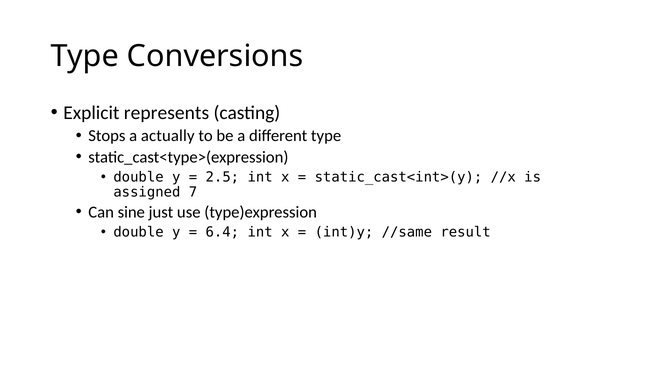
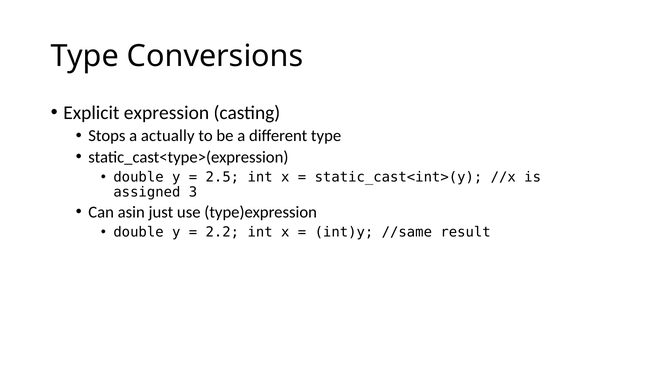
represents: represents -> expression
7: 7 -> 3
sine: sine -> asin
6.4: 6.4 -> 2.2
